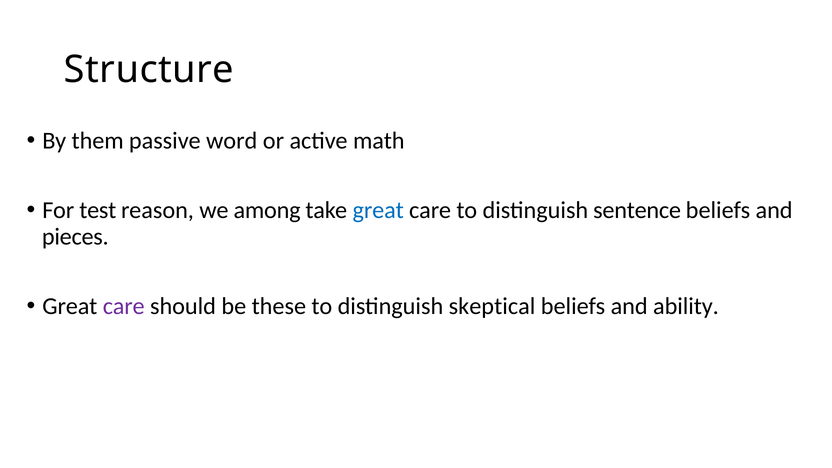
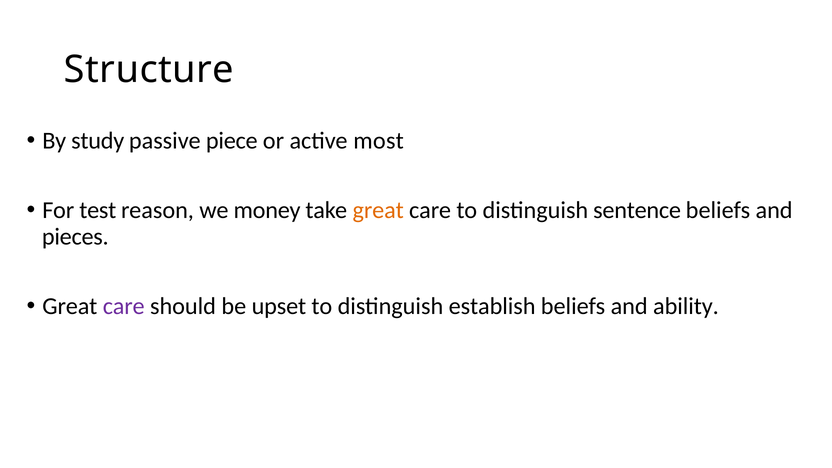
them: them -> study
word: word -> piece
math: math -> most
among: among -> money
great at (378, 210) colour: blue -> orange
these: these -> upset
skeptical: skeptical -> establish
